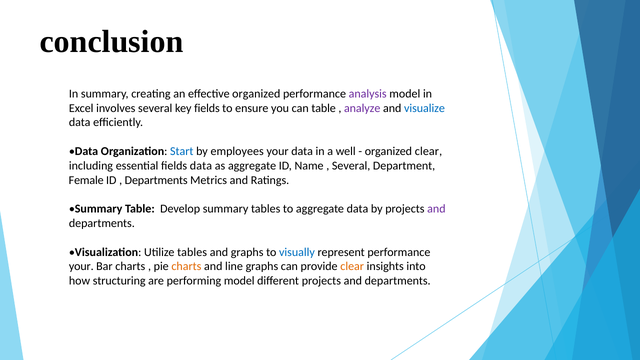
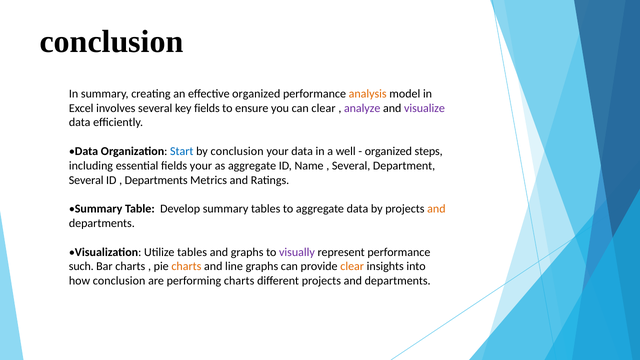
analysis colour: purple -> orange
can table: table -> clear
visualize colour: blue -> purple
by employees: employees -> conclusion
organized clear: clear -> steps
fields data: data -> your
Female at (86, 180): Female -> Several
and at (436, 209) colour: purple -> orange
visually colour: blue -> purple
your at (81, 267): your -> such
how structuring: structuring -> conclusion
performing model: model -> charts
